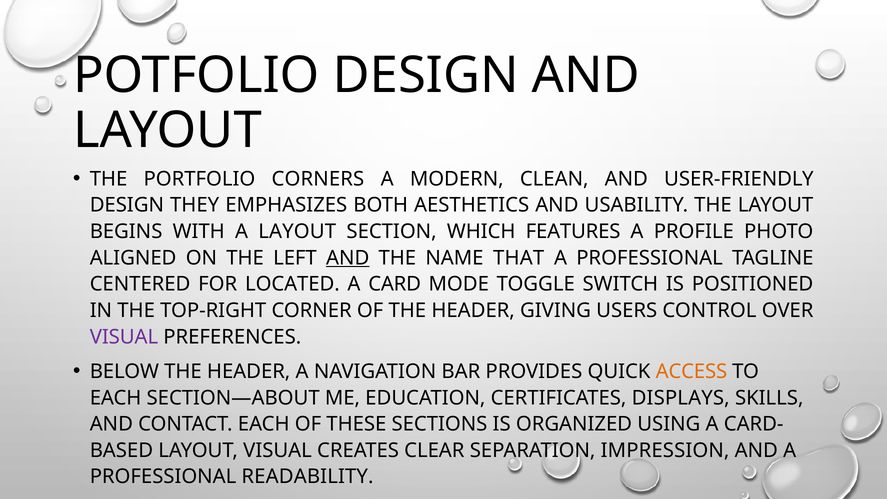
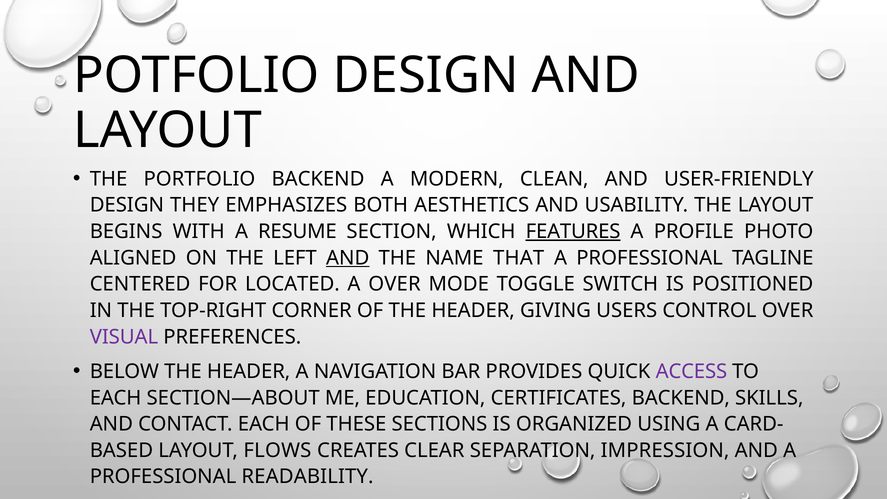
PORTFOLIO CORNERS: CORNERS -> BACKEND
A LAYOUT: LAYOUT -> RESUME
FEATURES underline: none -> present
A CARD: CARD -> OVER
ACCESS colour: orange -> purple
CERTIFICATES DISPLAYS: DISPLAYS -> BACKEND
LAYOUT VISUAL: VISUAL -> FLOWS
